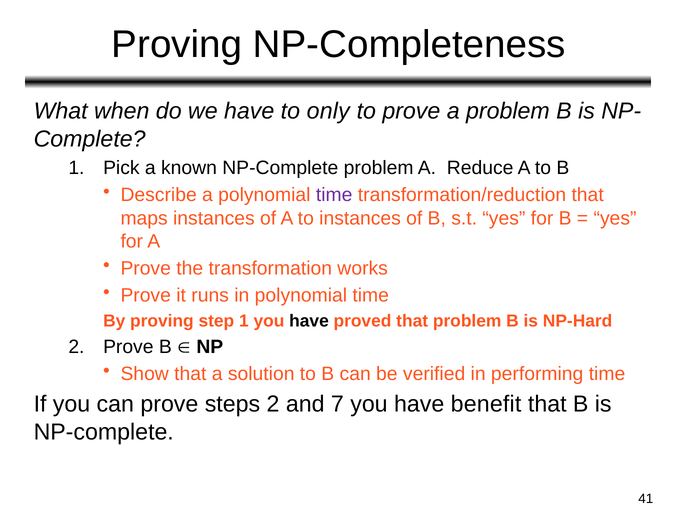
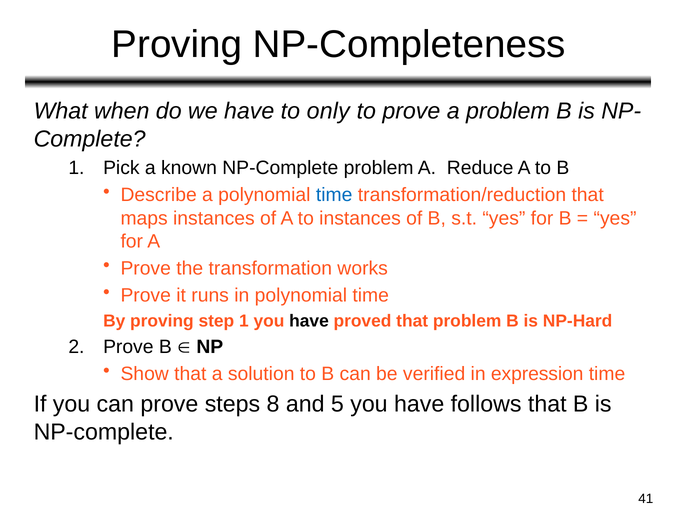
time at (334, 195) colour: purple -> blue
performing: performing -> expression
steps 2: 2 -> 8
7: 7 -> 5
benefit: benefit -> follows
